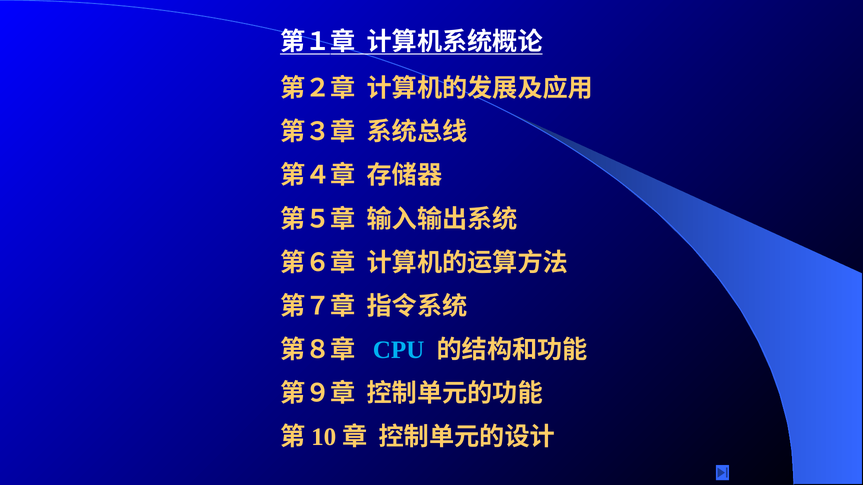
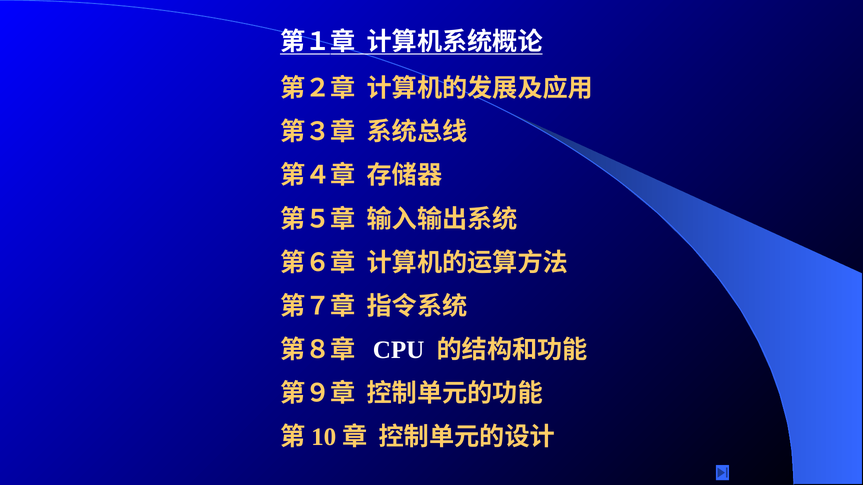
CPU colour: light blue -> white
